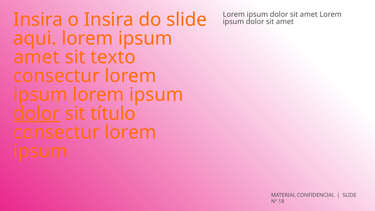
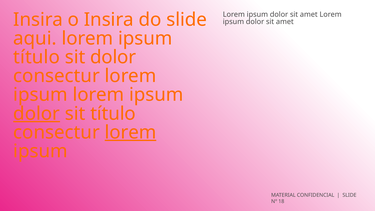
amet at (37, 57): amet -> título
sit texto: texto -> dolor
lorem at (130, 132) underline: none -> present
